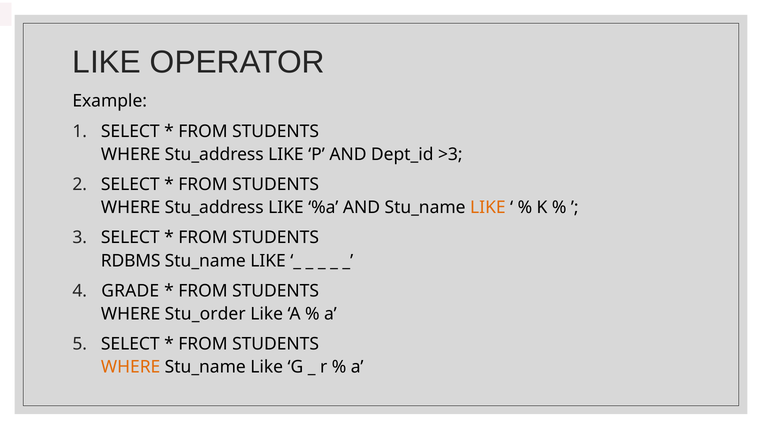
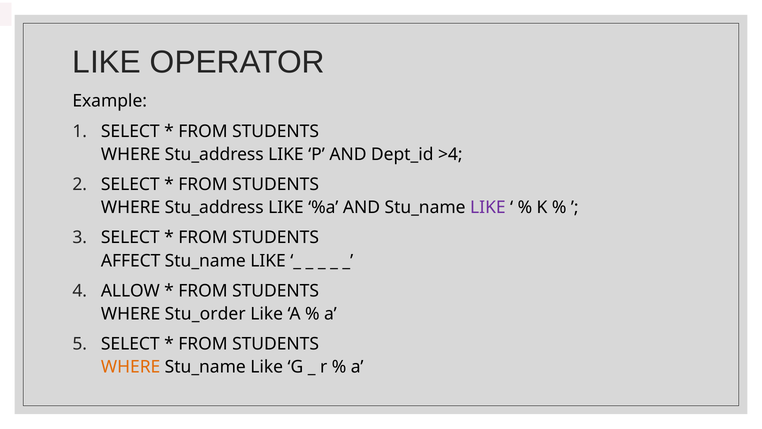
>3: >3 -> >4
LIKE at (488, 207) colour: orange -> purple
RDBMS: RDBMS -> AFFECT
GRADE: GRADE -> ALLOW
